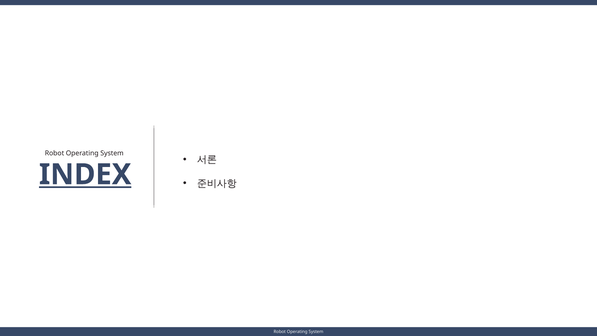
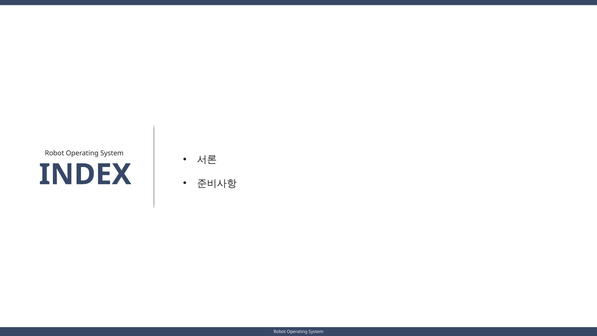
INDEX underline: present -> none
